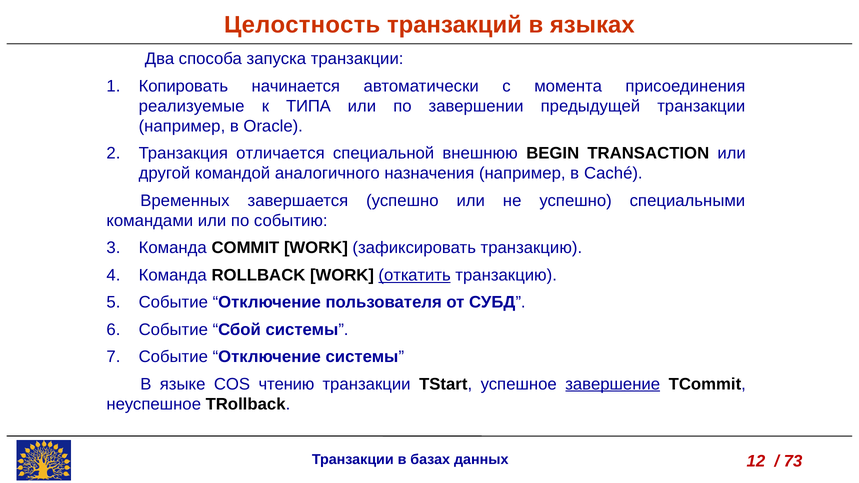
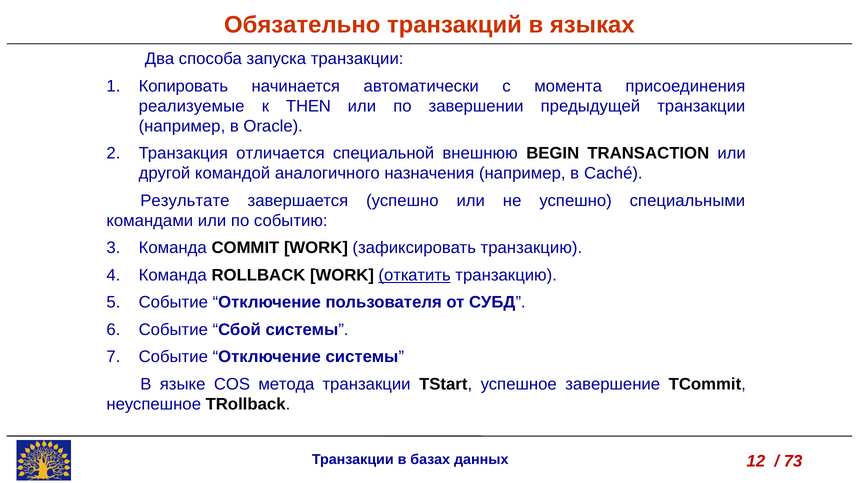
Целостность: Целостность -> Обязательно
ТИПА: ТИПА -> THEN
Временных: Временных -> Результате
чтению: чтению -> метода
завершение underline: present -> none
